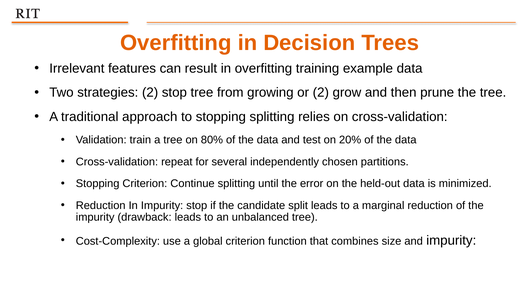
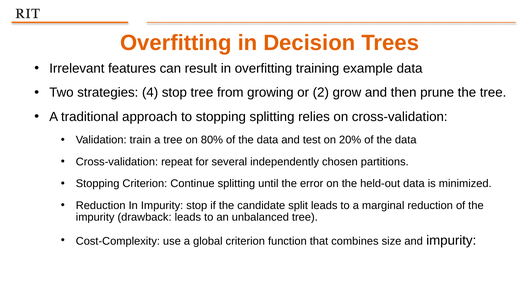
strategies 2: 2 -> 4
